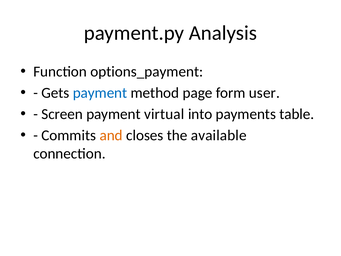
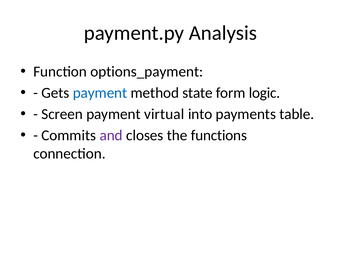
page: page -> state
user: user -> logic
and colour: orange -> purple
available: available -> functions
